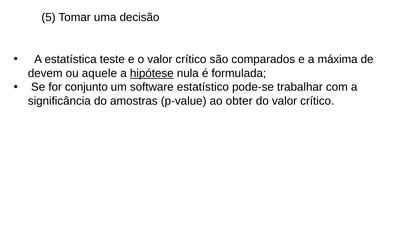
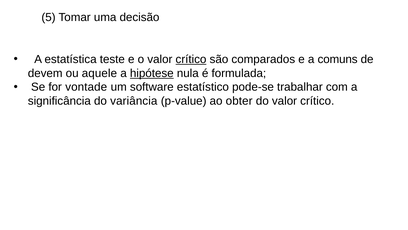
crítico at (191, 59) underline: none -> present
máxima: máxima -> comuns
conjunto: conjunto -> vontade
amostras: amostras -> variância
